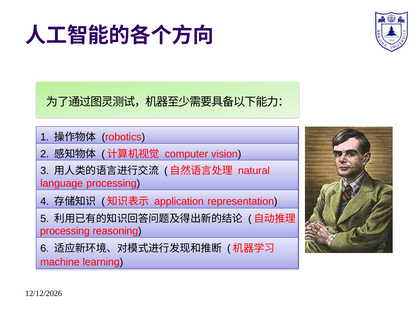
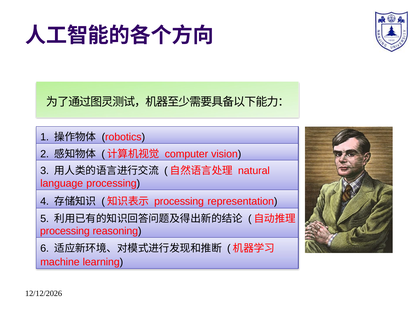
application at (179, 202): application -> processing
